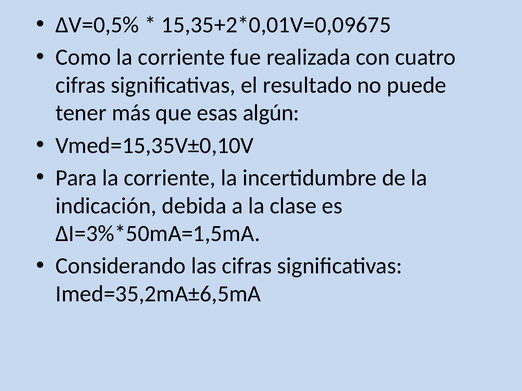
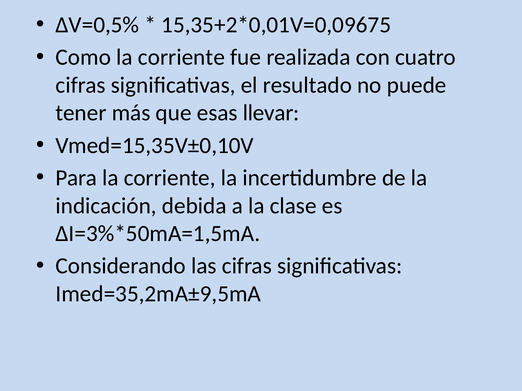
algún: algún -> llevar
Imed=35,2mA±6,5mA: Imed=35,2mA±6,5mA -> Imed=35,2mA±9,5mA
